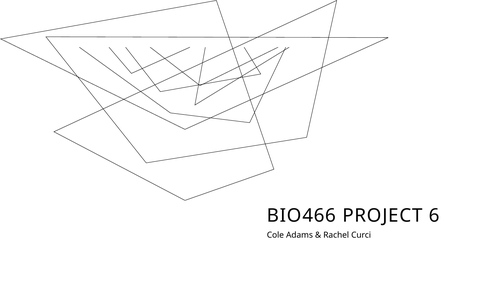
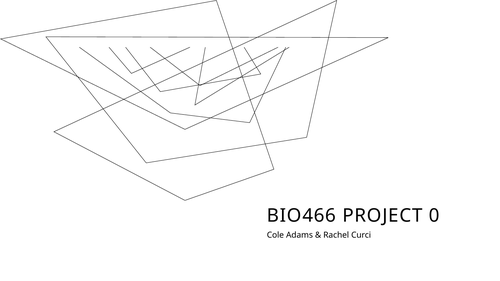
6: 6 -> 0
